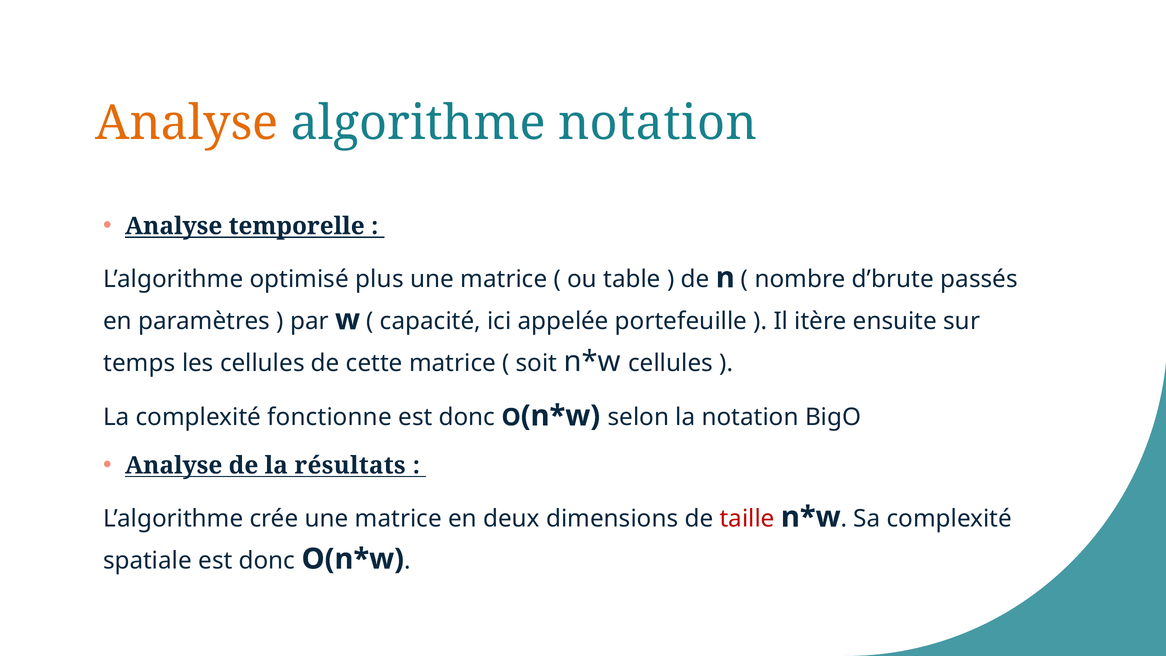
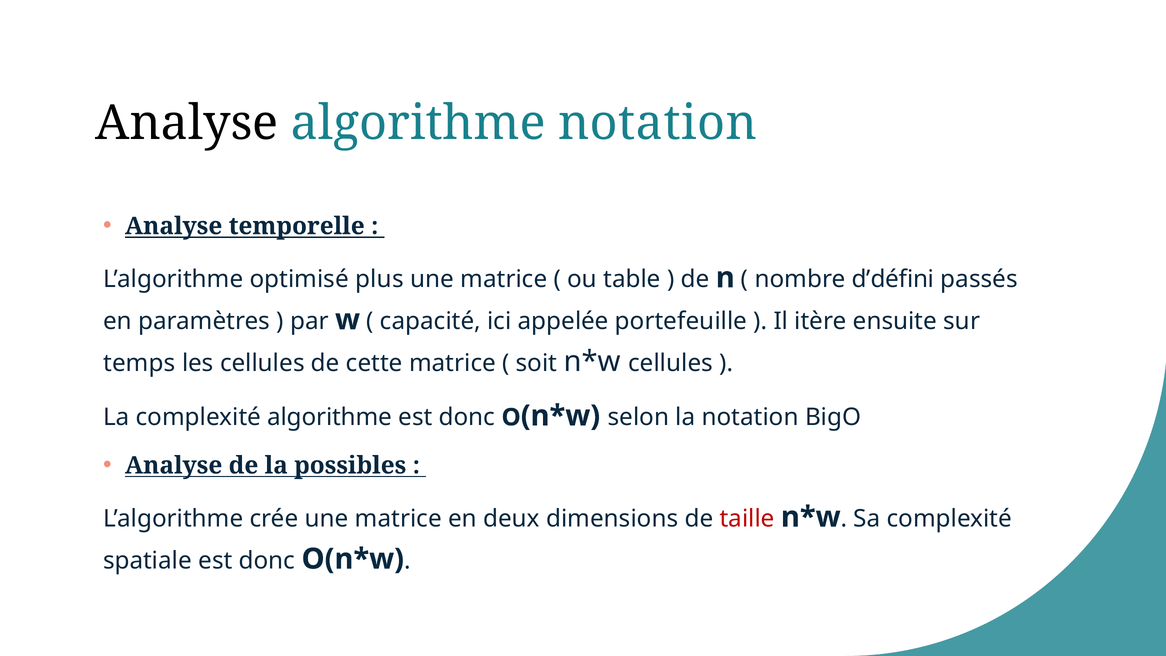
Analyse at (187, 123) colour: orange -> black
d’brute: d’brute -> d’défini
complexité fonctionne: fonctionne -> algorithme
résultats: résultats -> possibles
